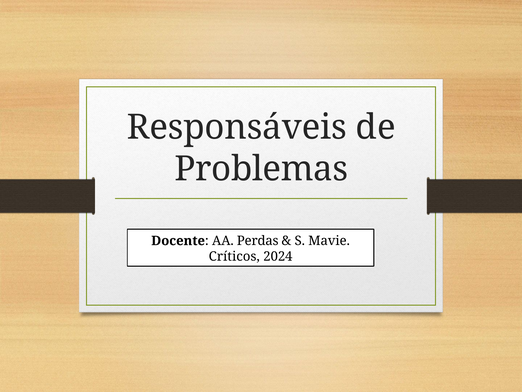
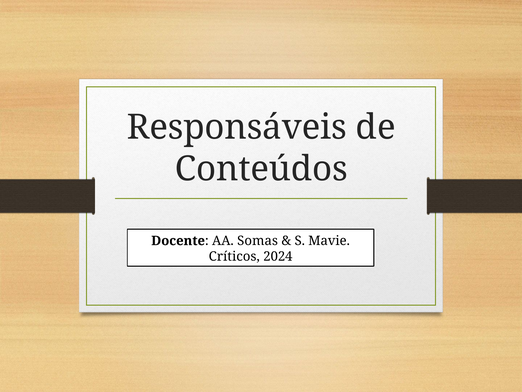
Problemas: Problemas -> Conteúdos
Perdas: Perdas -> Somas
